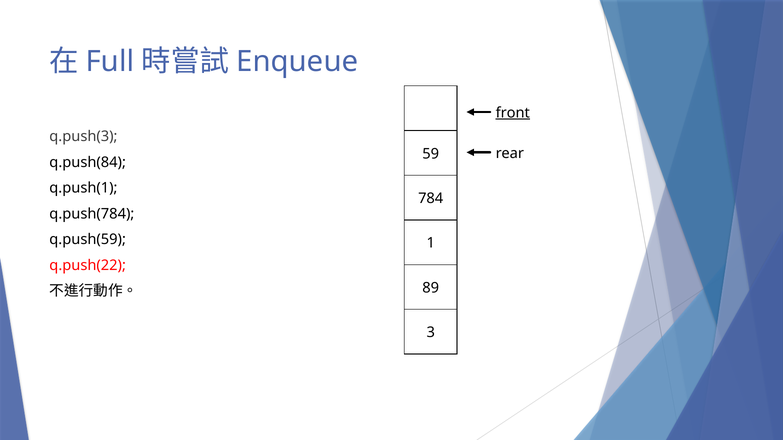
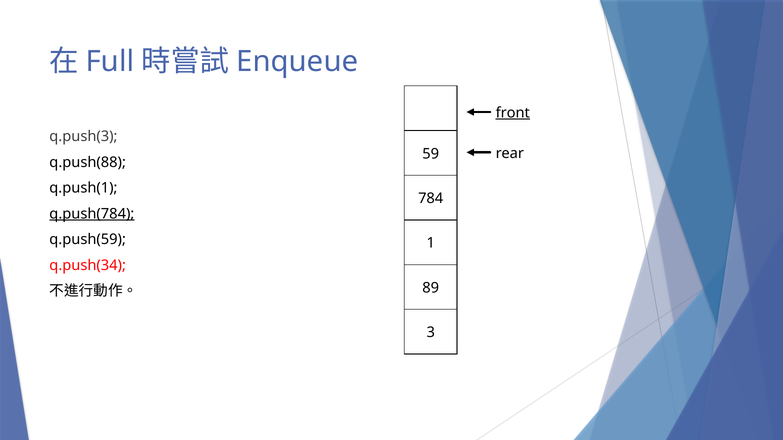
q.push(84: q.push(84 -> q.push(88
q.push(784 underline: none -> present
q.push(22: q.push(22 -> q.push(34
